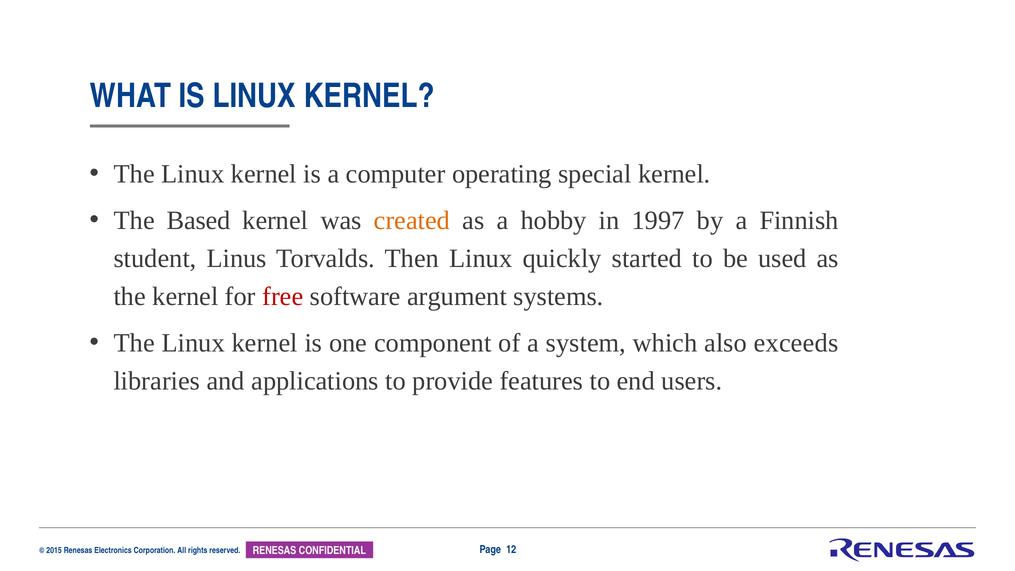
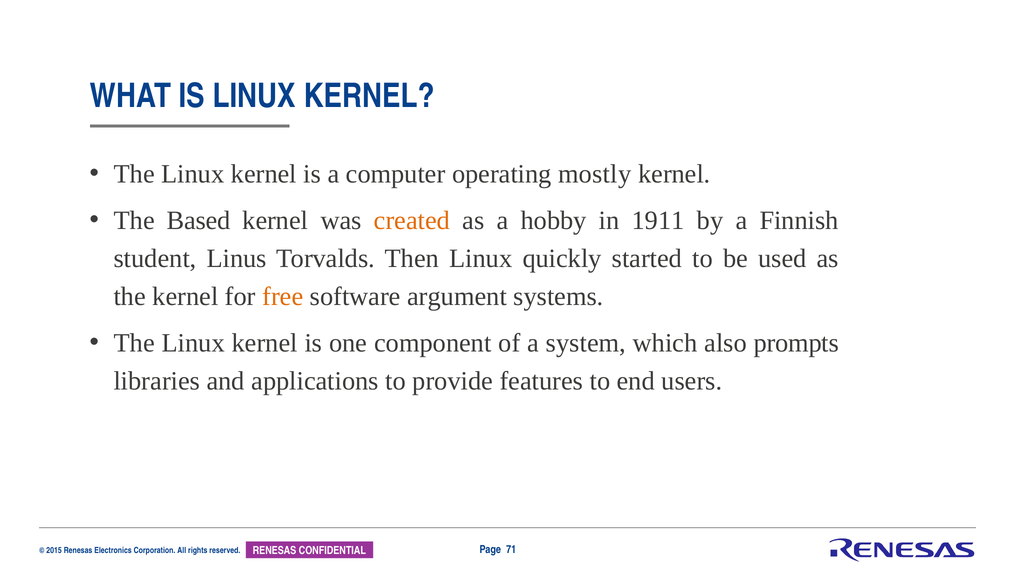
special: special -> mostly
1997: 1997 -> 1911
free colour: red -> orange
exceeds: exceeds -> prompts
12: 12 -> 71
